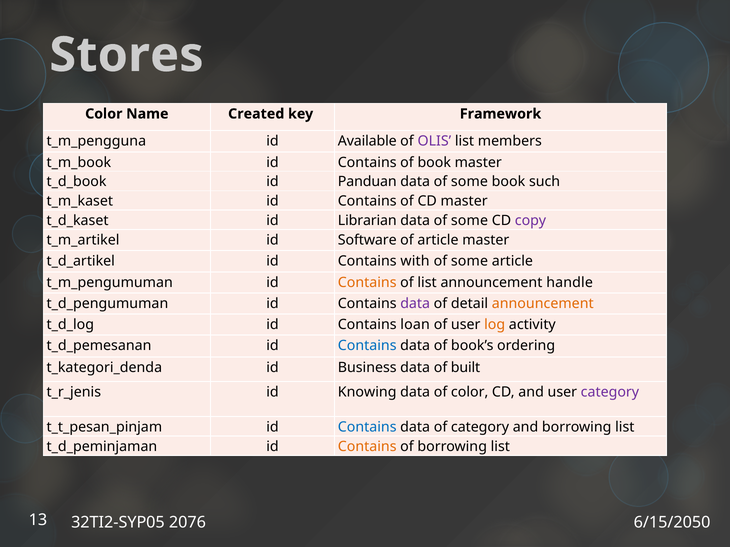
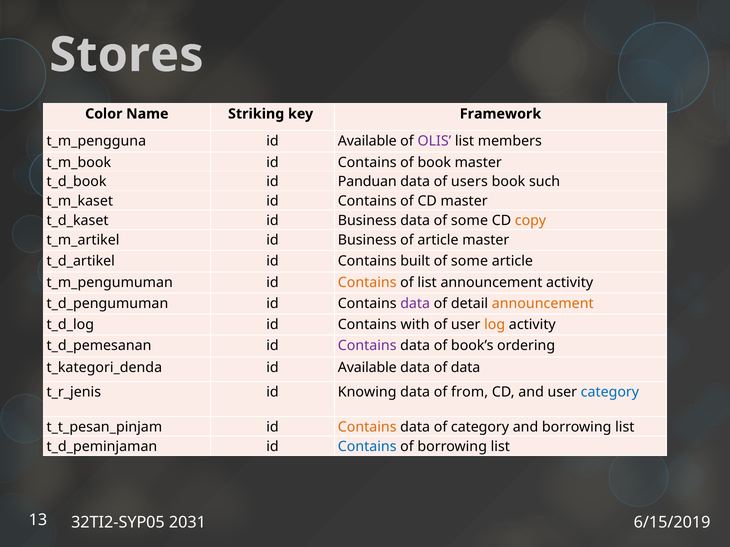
Created: Created -> Striking
some at (469, 182): some -> users
Librarian at (367, 221): Librarian -> Business
copy colour: purple -> orange
Software at (367, 240): Software -> Business
with: with -> built
announcement handle: handle -> activity
loan: loan -> with
Contains at (367, 346) colour: blue -> purple
Business at (367, 368): Business -> Available
of built: built -> data
of color: color -> from
category at (610, 392) colour: purple -> blue
Contains at (367, 428) colour: blue -> orange
Contains at (367, 447) colour: orange -> blue
2076: 2076 -> 2031
6/15/2050: 6/15/2050 -> 6/15/2019
